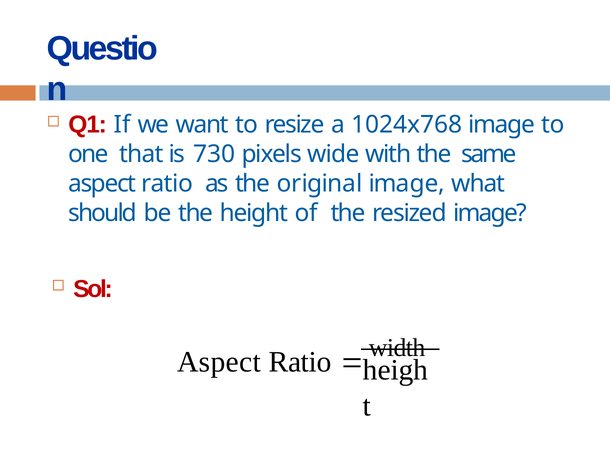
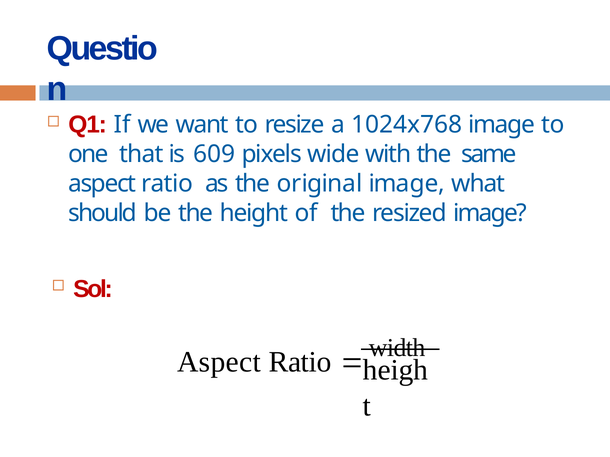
730: 730 -> 609
